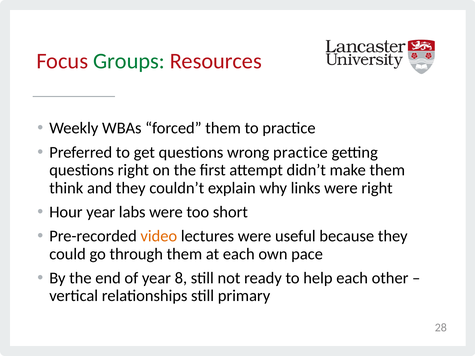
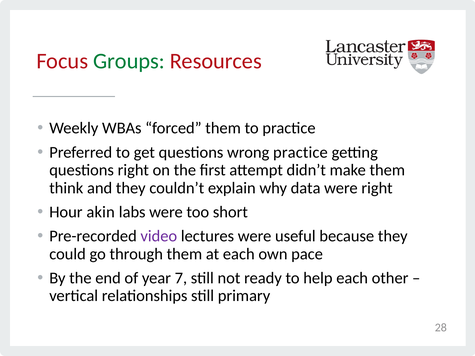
links: links -> data
Hour year: year -> akin
video colour: orange -> purple
8: 8 -> 7
